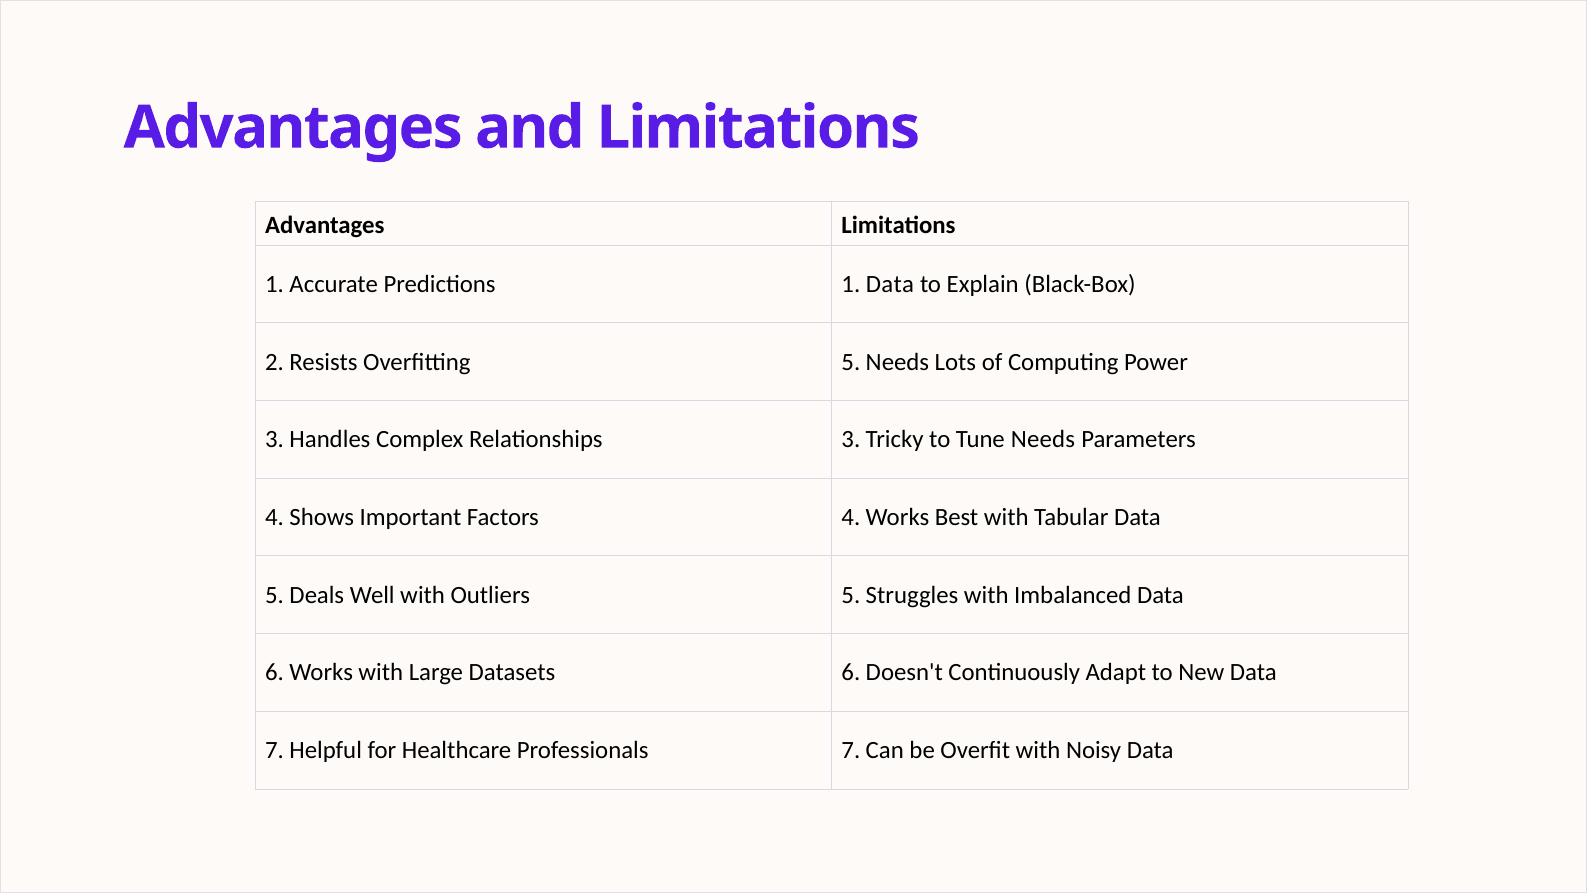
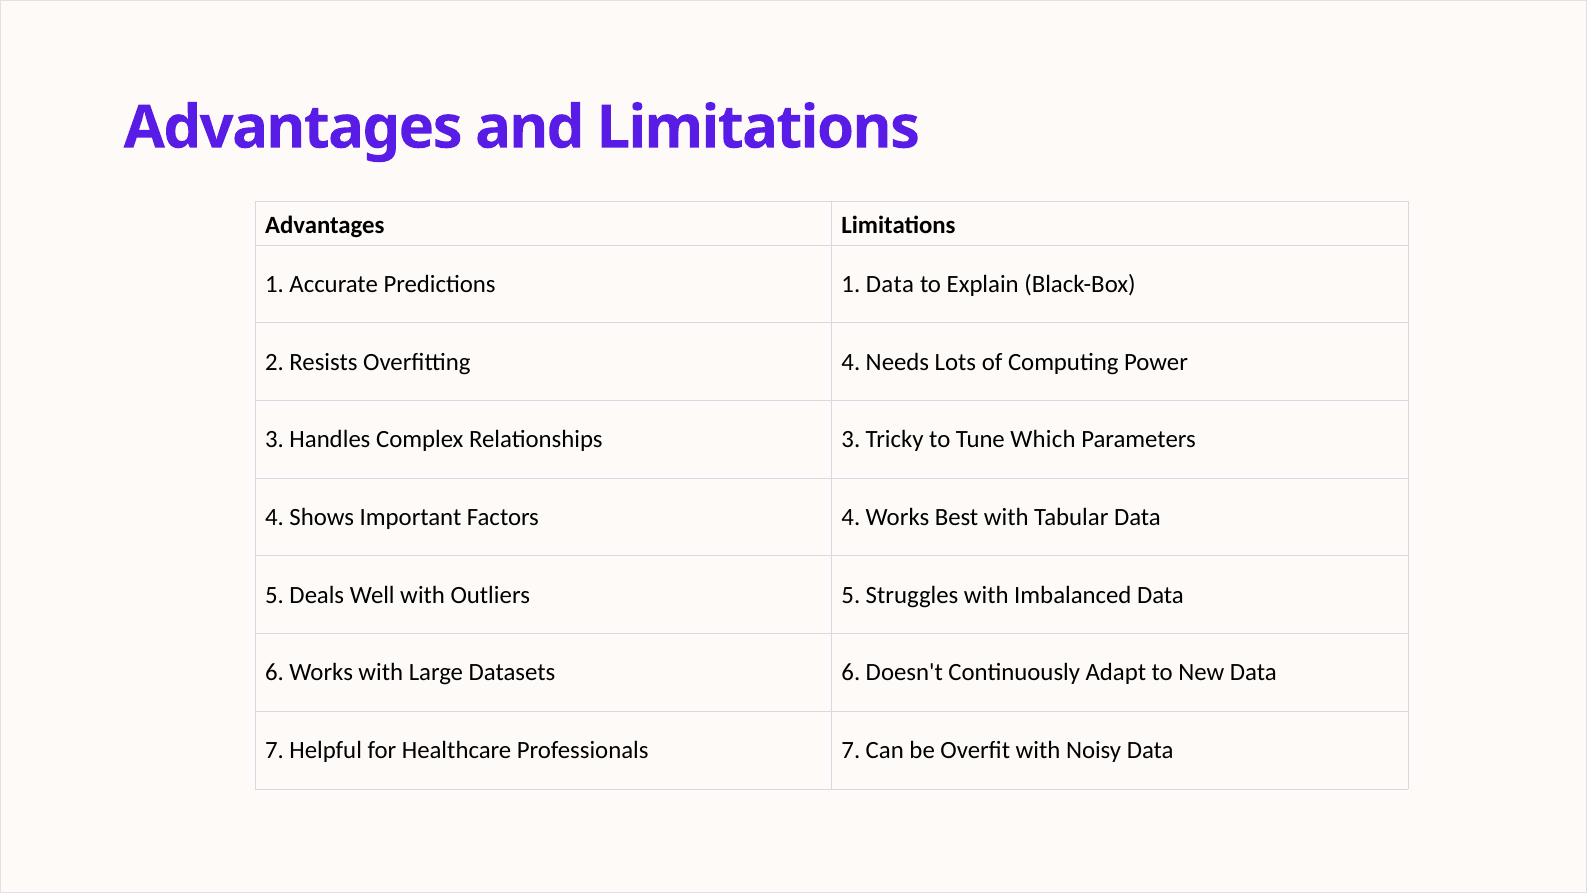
Overfitting 5: 5 -> 4
Tune Needs: Needs -> Which
